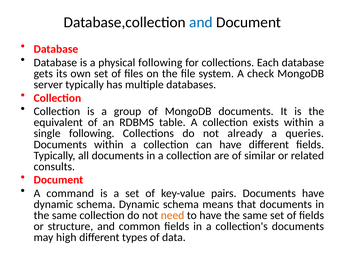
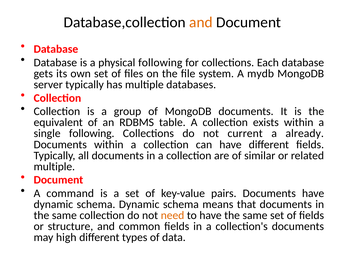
and at (201, 22) colour: blue -> orange
check: check -> mydb
already: already -> current
queries: queries -> already
consults at (54, 167): consults -> multiple
